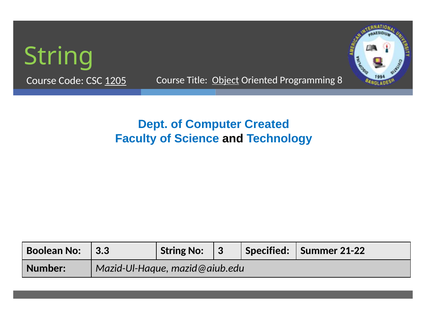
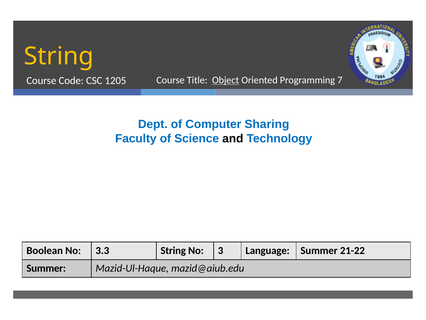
String at (59, 56) colour: light green -> yellow
8: 8 -> 7
1205 underline: present -> none
Created: Created -> Sharing
Specified: Specified -> Language
Number at (46, 268): Number -> Summer
